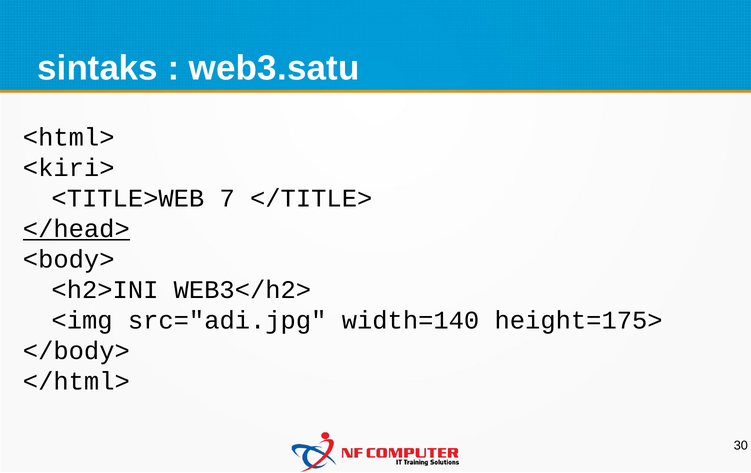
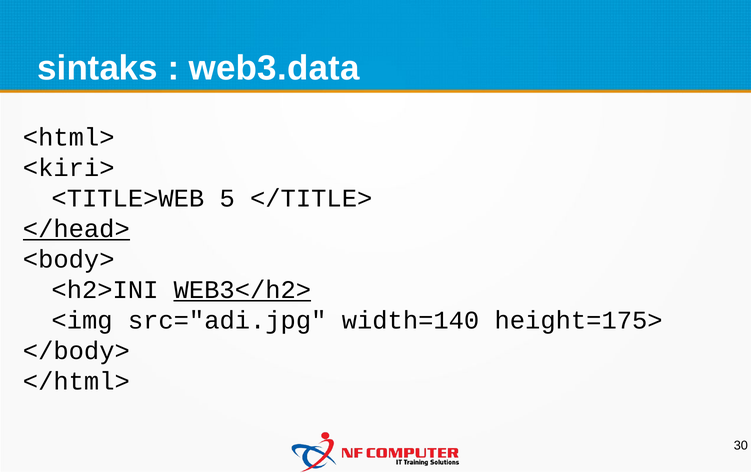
web3.satu: web3.satu -> web3.data
7: 7 -> 5
WEB3</h2> underline: none -> present
